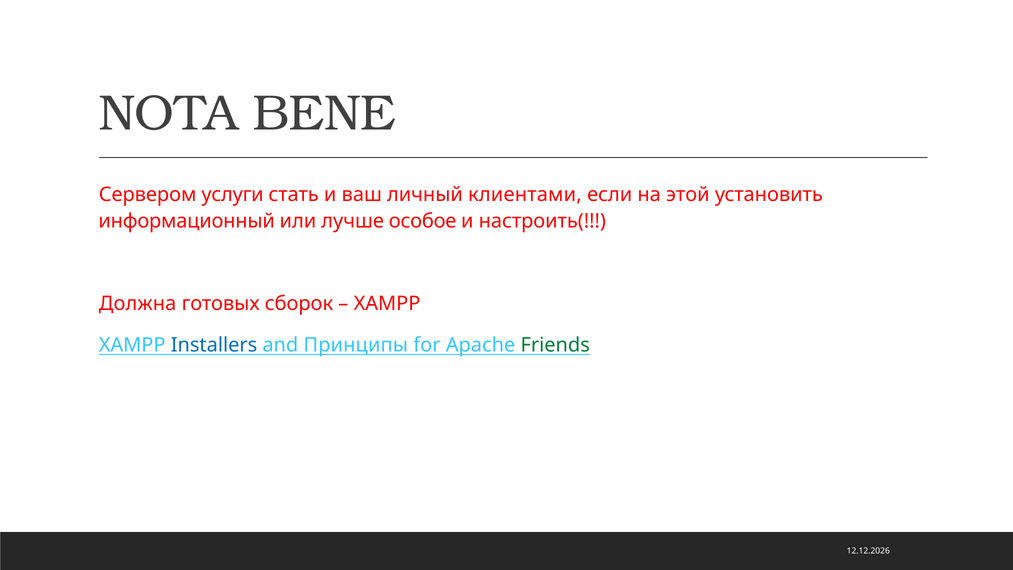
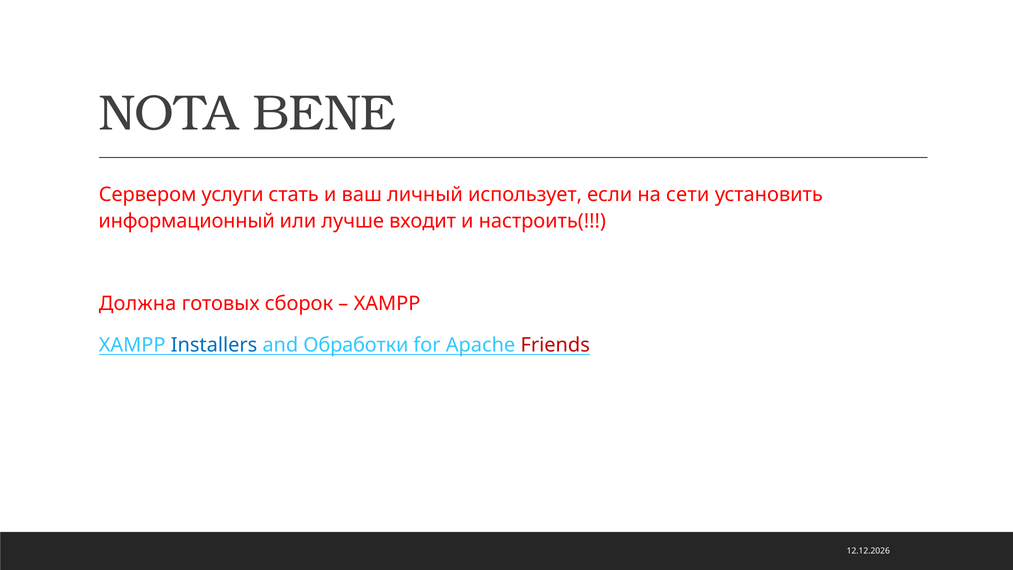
клиентами: клиентами -> использует
этой: этой -> сети
особое: особое -> входит
Принципы: Принципы -> Обработки
Friends colour: green -> red
